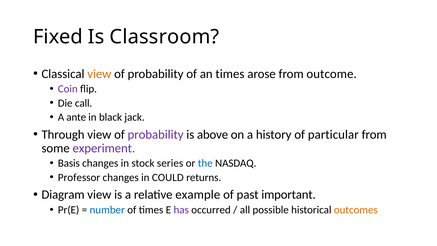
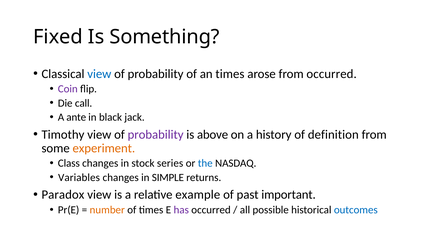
Classroom: Classroom -> Something
view at (99, 74) colour: orange -> blue
from outcome: outcome -> occurred
Through: Through -> Timothy
particular: particular -> definition
experiment colour: purple -> orange
Basis: Basis -> Class
Professor: Professor -> Variables
COULD: COULD -> SIMPLE
Diagram: Diagram -> Paradox
number colour: blue -> orange
outcomes colour: orange -> blue
